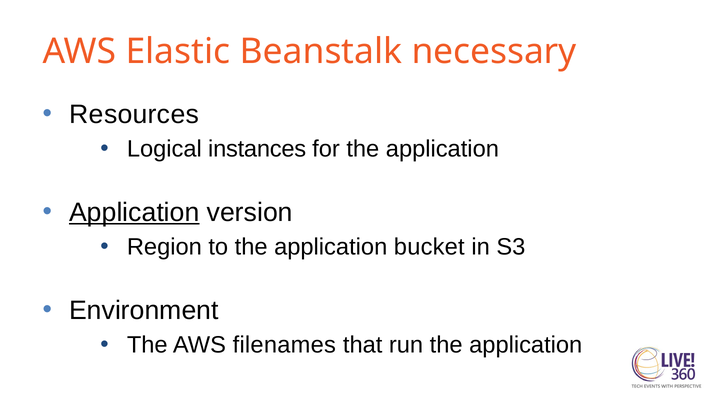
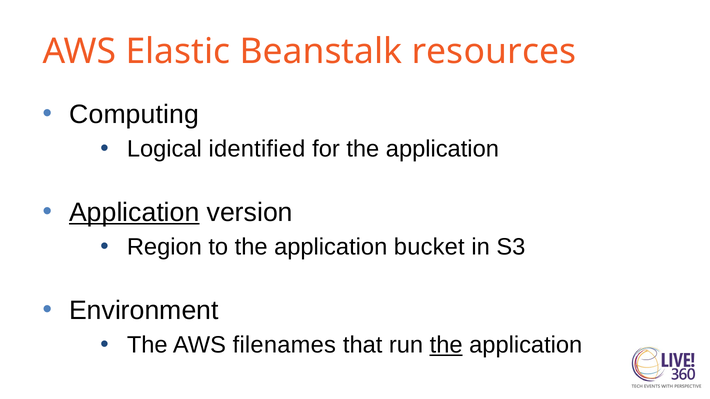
necessary: necessary -> resources
Resources: Resources -> Computing
instances: instances -> identified
the at (446, 345) underline: none -> present
